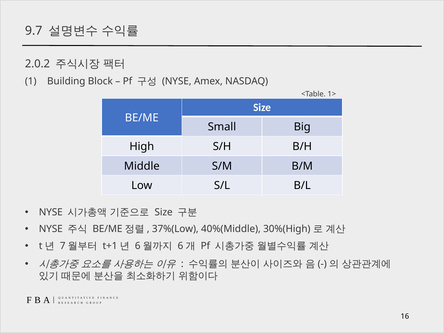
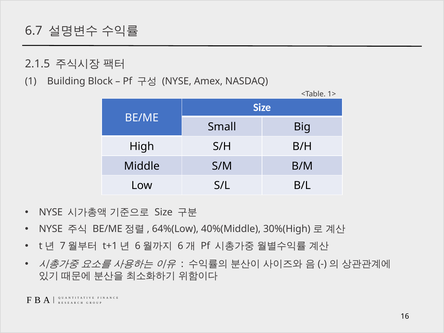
9.7: 9.7 -> 6.7
2.0.2: 2.0.2 -> 2.1.5
37%(Low: 37%(Low -> 64%(Low
